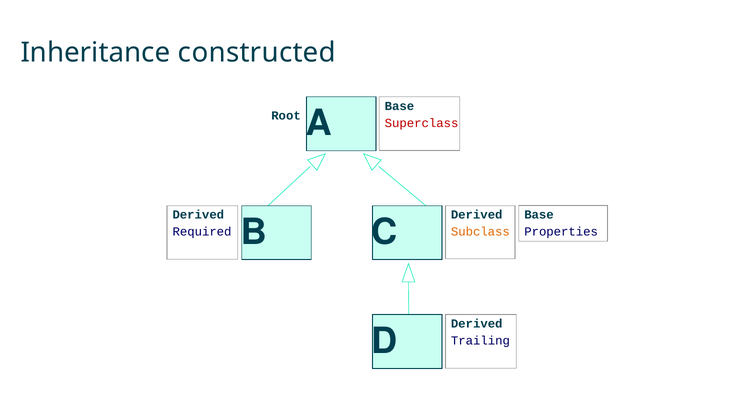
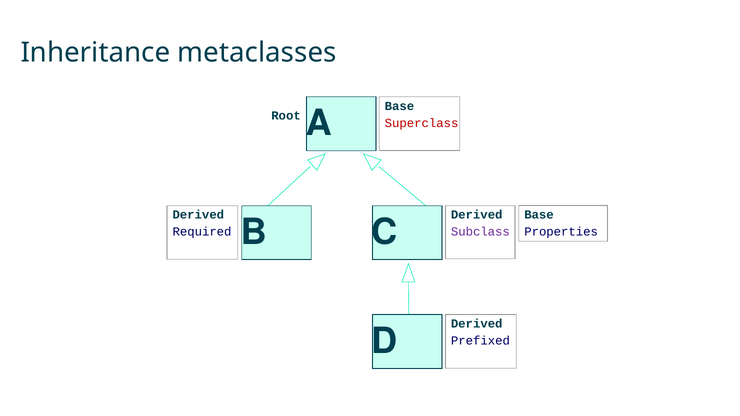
constructed: constructed -> metaclasses
Subclass colour: orange -> purple
Trailing: Trailing -> Prefixed
